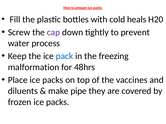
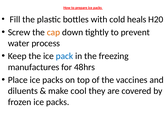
cap colour: purple -> orange
malformation: malformation -> manufactures
pipe: pipe -> cool
